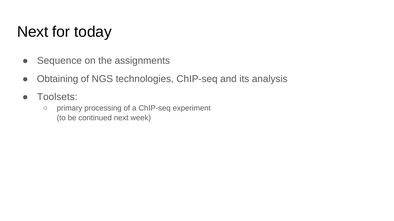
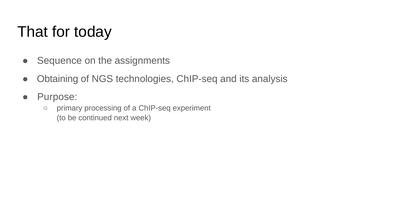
Next at (33, 32): Next -> That
Toolsets: Toolsets -> Purpose
